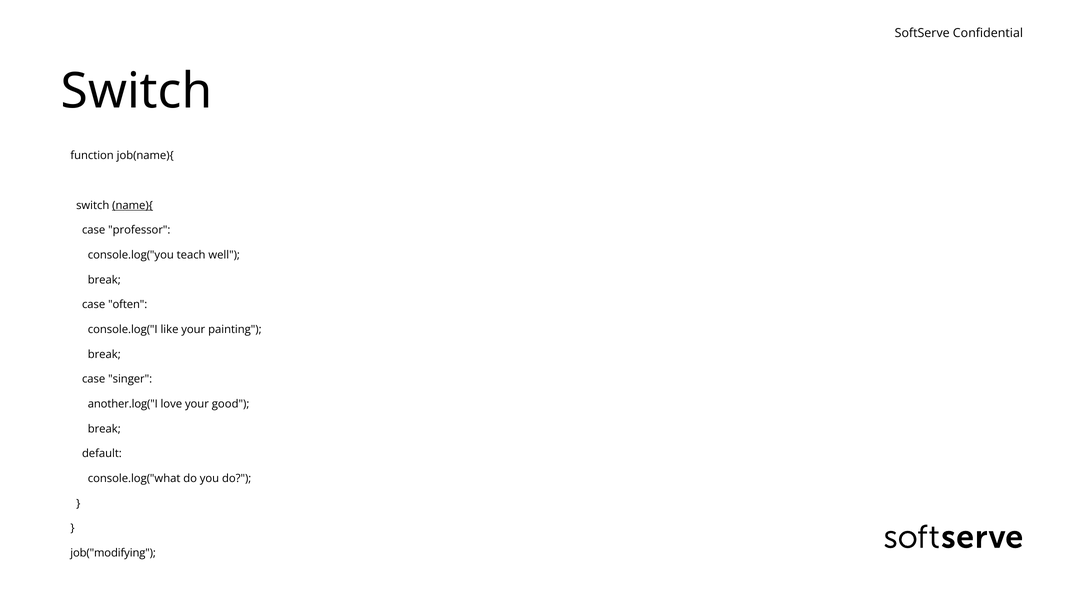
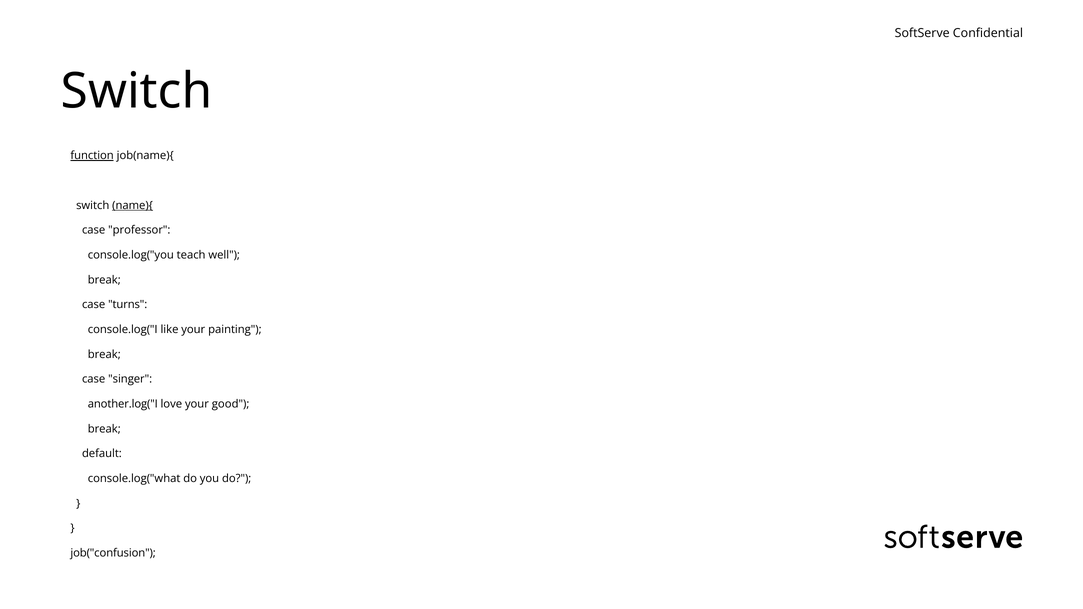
function underline: none -> present
often: often -> turns
job("modifying: job("modifying -> job("confusion
